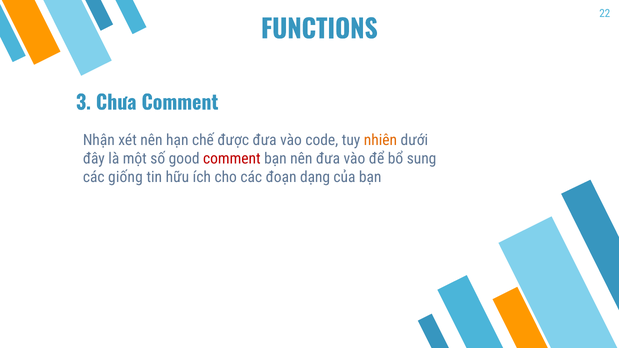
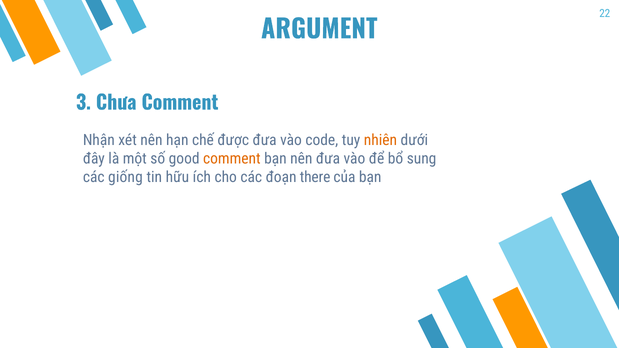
FUNCTIONS: FUNCTIONS -> ARGUMENT
comment at (232, 159) colour: red -> orange
dạng: dạng -> there
